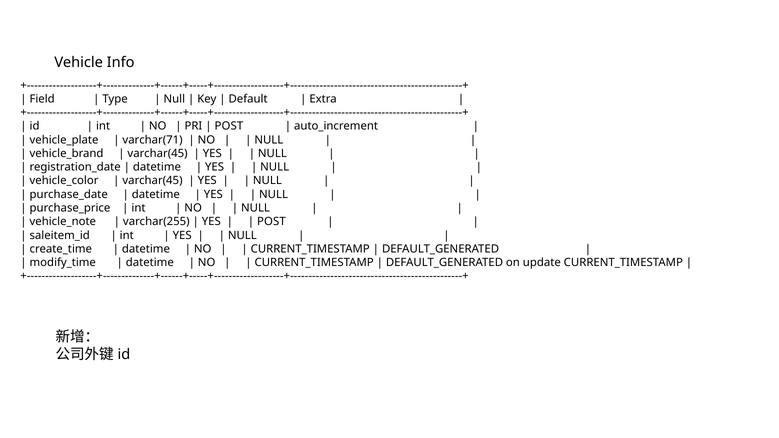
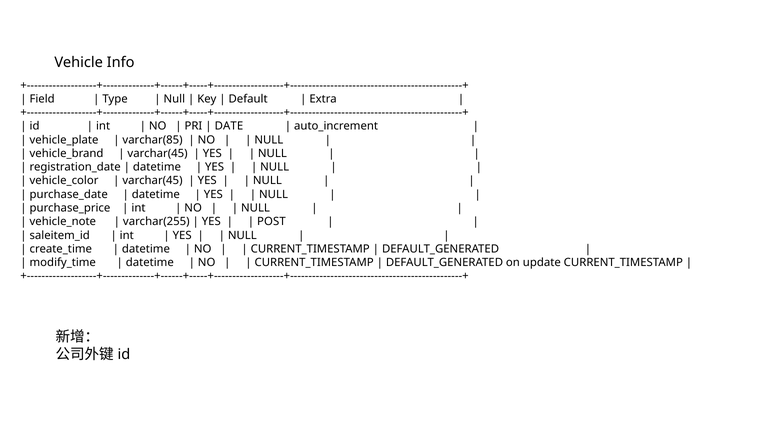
POST at (229, 126): POST -> DATE
varchar(71: varchar(71 -> varchar(85
